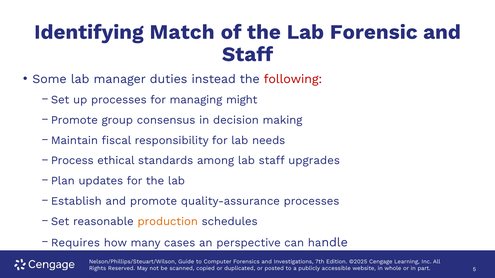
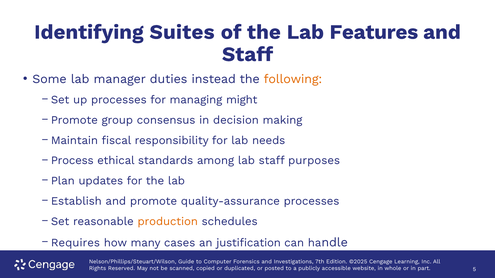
Match: Match -> Suites
Forensic: Forensic -> Features
following colour: red -> orange
upgrades: upgrades -> purposes
perspective: perspective -> justification
